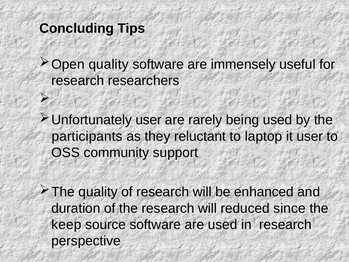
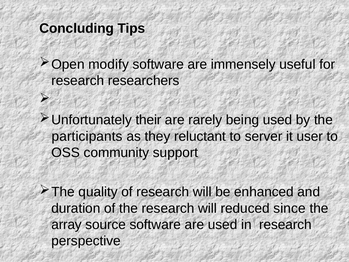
quality at (109, 64): quality -> modify
user at (149, 120): user -> their
laptop: laptop -> server
keep: keep -> array
